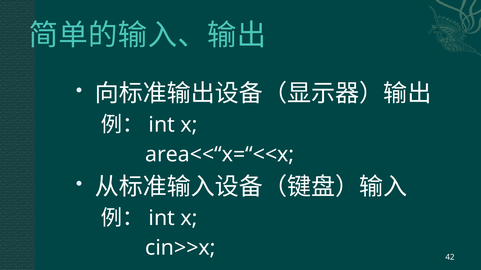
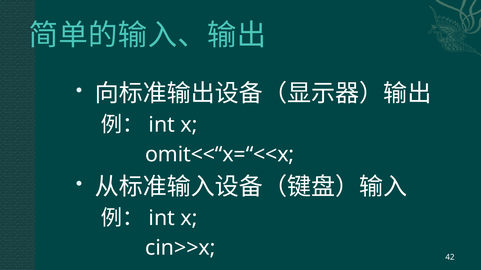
area<<“x=“<<x: area<<“x=“<<x -> omit<<“x=“<<x
